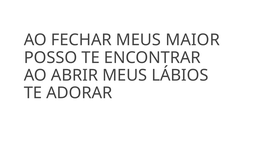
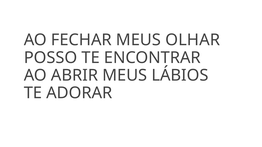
MAIOR: MAIOR -> OLHAR
